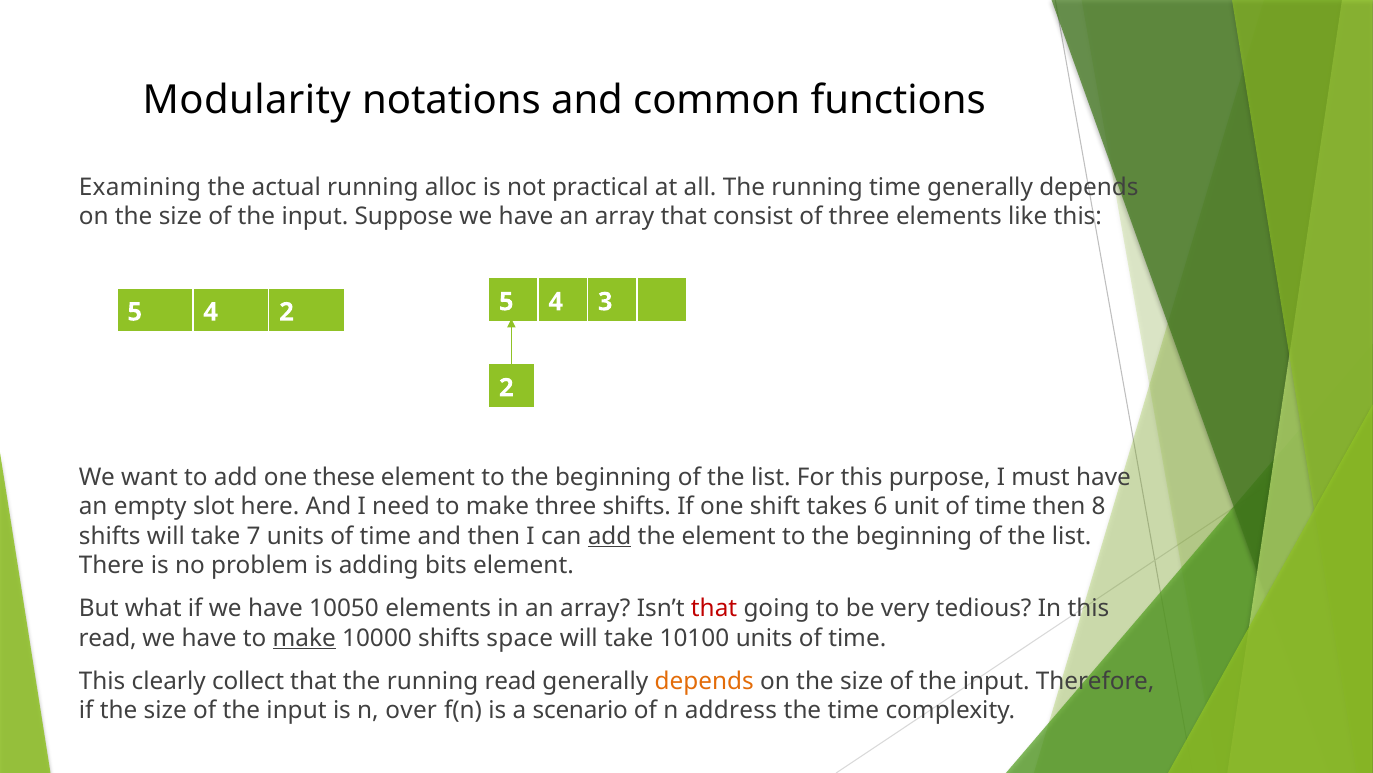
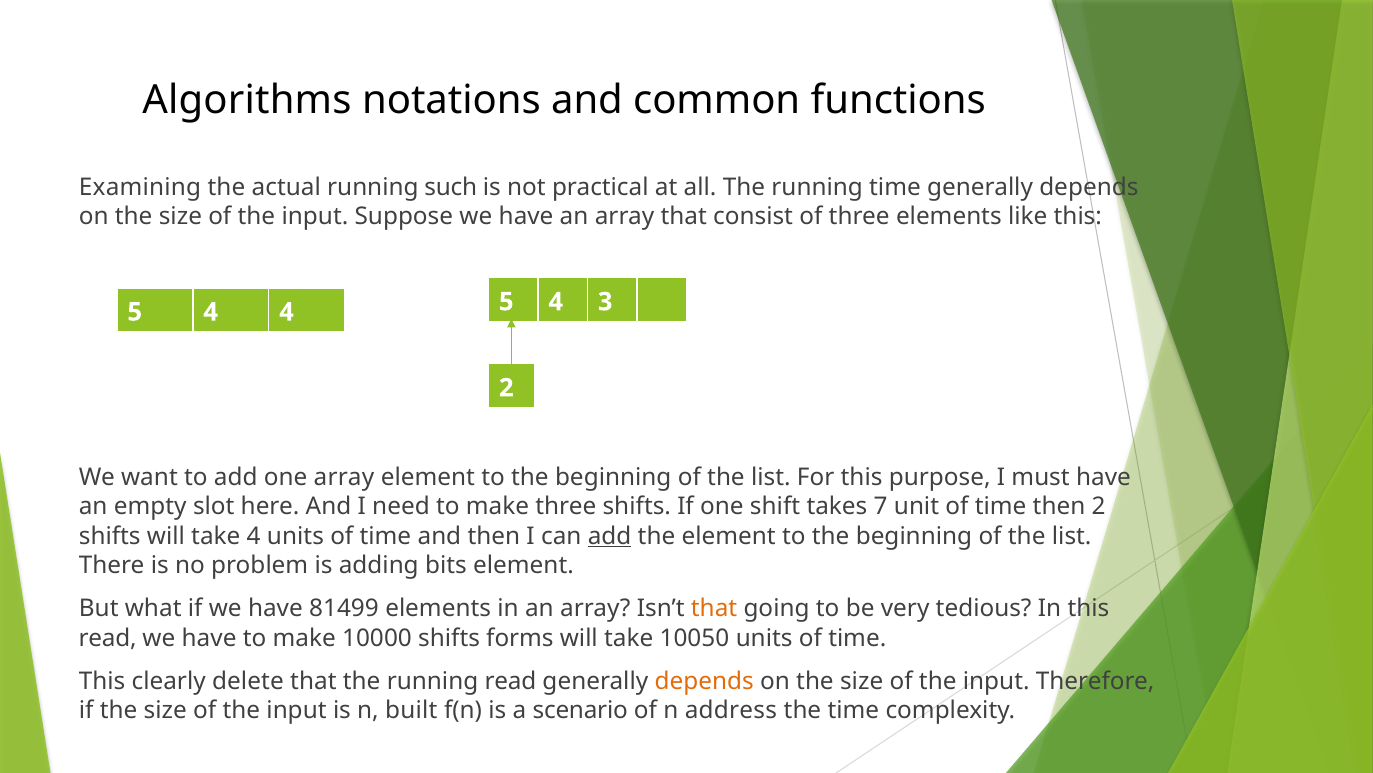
Modularity: Modularity -> Algorithms
alloc: alloc -> such
4 2: 2 -> 4
one these: these -> array
6: 6 -> 7
then 8: 8 -> 2
take 7: 7 -> 4
10050: 10050 -> 81499
that at (714, 608) colour: red -> orange
make at (304, 638) underline: present -> none
space: space -> forms
10100: 10100 -> 10050
collect: collect -> delete
over: over -> built
